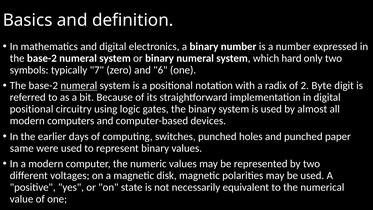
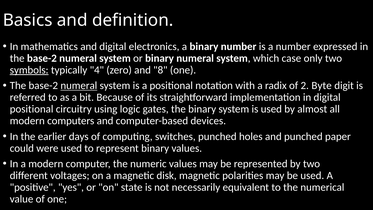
hard: hard -> case
symbols underline: none -> present
7: 7 -> 4
6: 6 -> 8
same: same -> could
